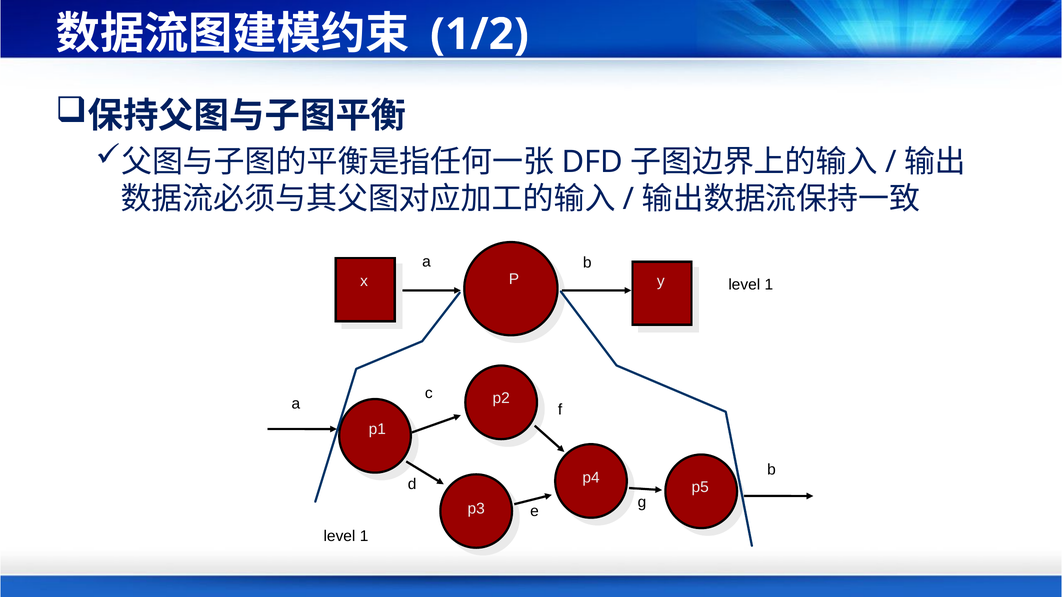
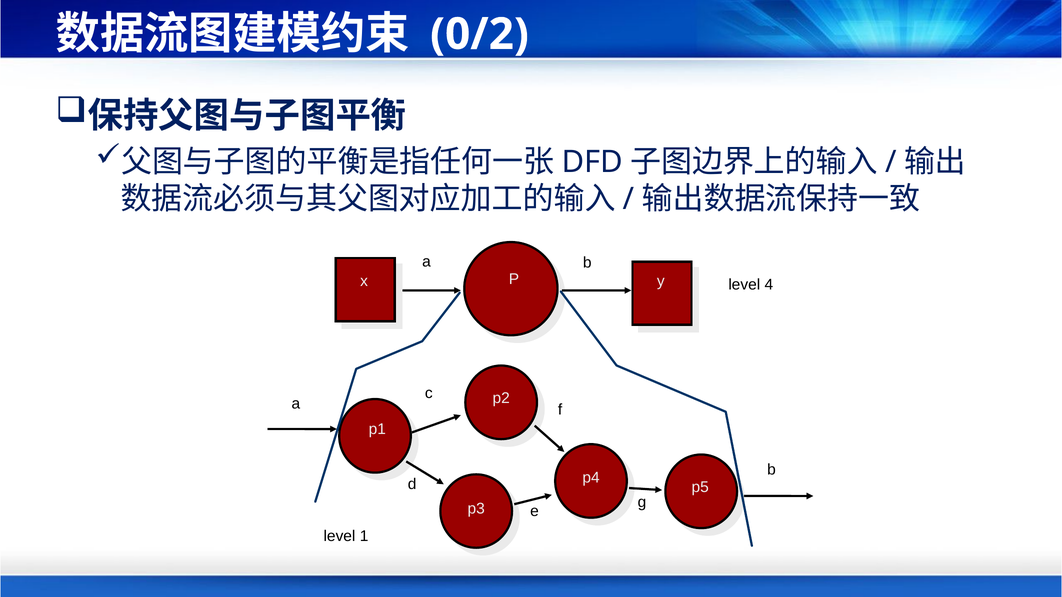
1/2: 1/2 -> 0/2
1 at (769, 285): 1 -> 4
